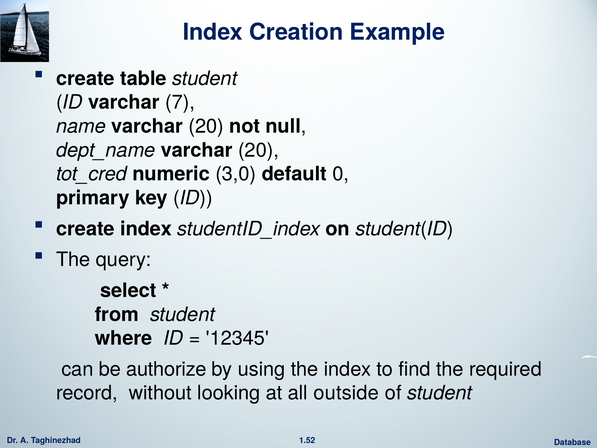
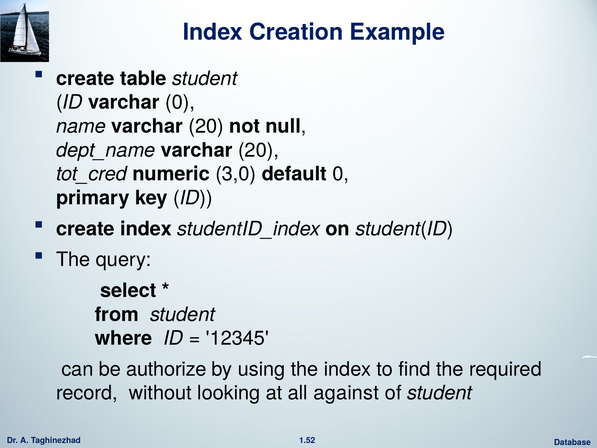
varchar 7: 7 -> 0
outside: outside -> against
